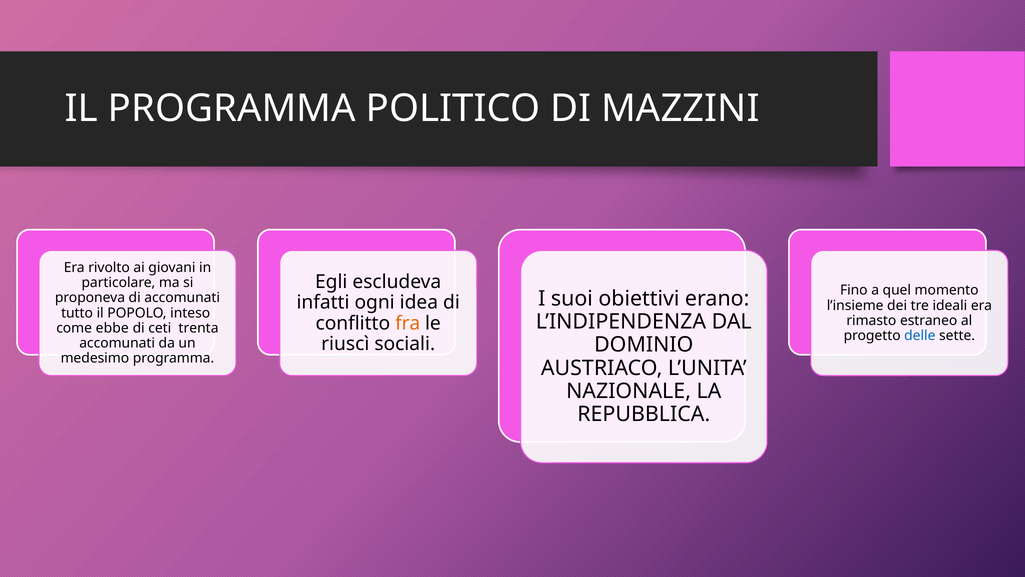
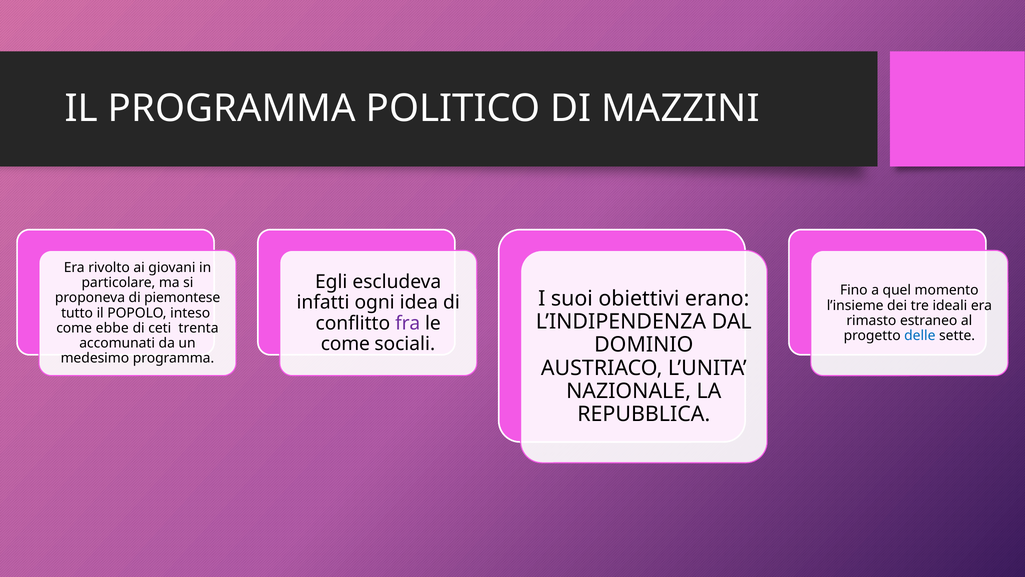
di accomunati: accomunati -> piemontese
fra colour: orange -> purple
riuscì at (345, 344): riuscì -> come
